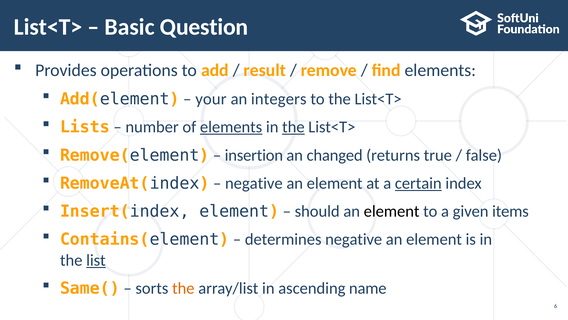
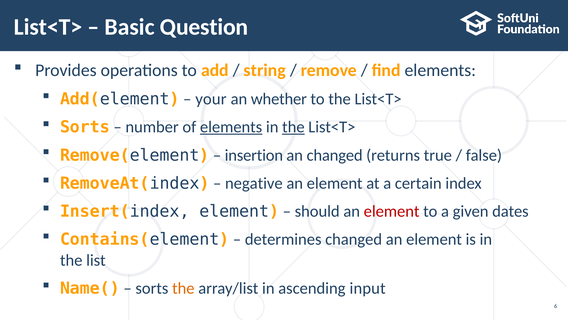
result: result -> string
integers: integers -> whether
Lists at (85, 127): Lists -> Sorts
certain underline: present -> none
element at (392, 211) colour: black -> red
items: items -> dates
determines negative: negative -> changed
list underline: present -> none
Same(: Same( -> Name(
name: name -> input
